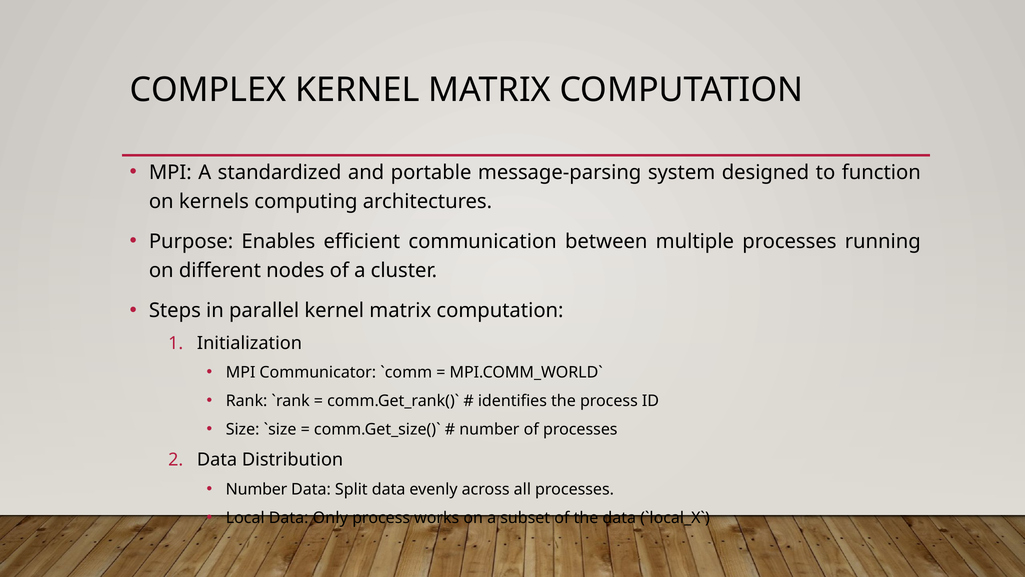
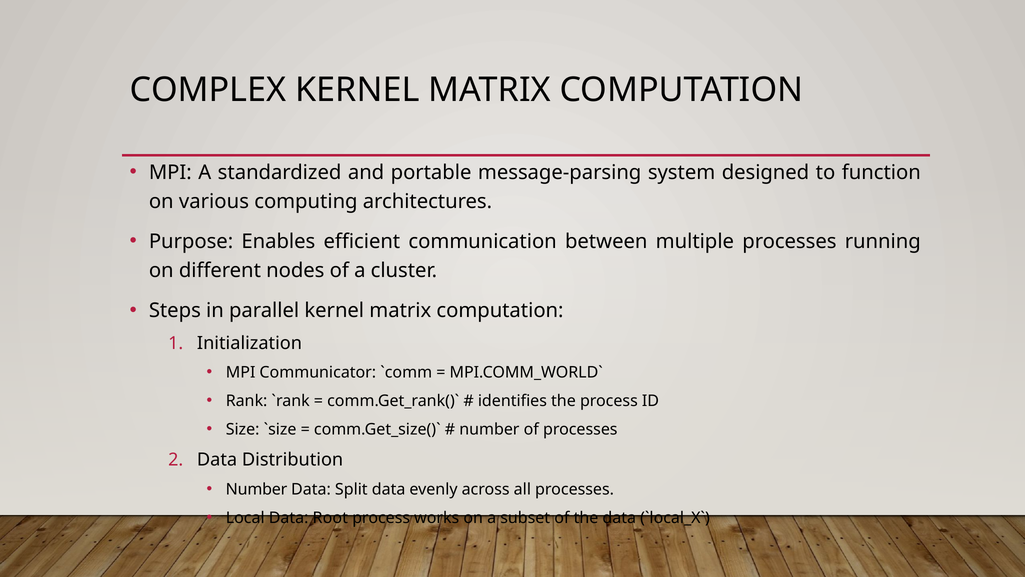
kernels: kernels -> various
Only: Only -> Root
